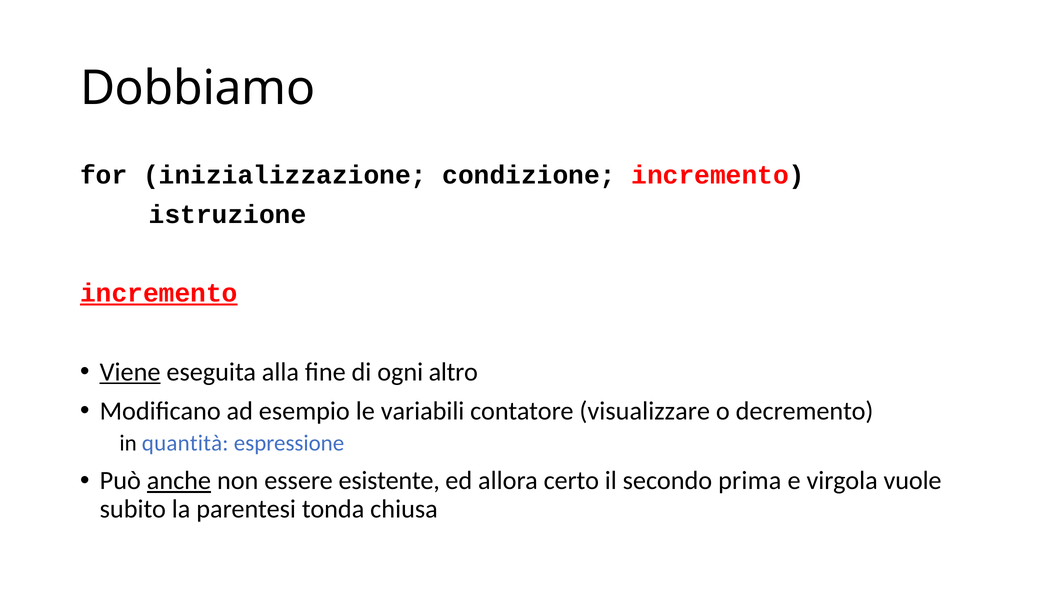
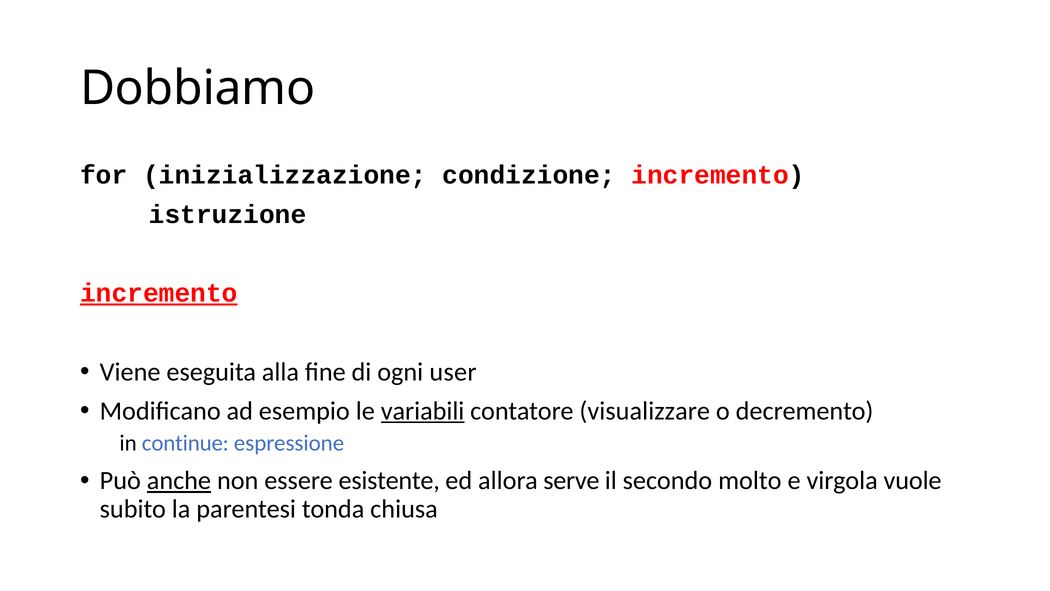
Viene underline: present -> none
altro: altro -> user
variabili underline: none -> present
quantità: quantità -> continue
certo: certo -> serve
prima: prima -> molto
